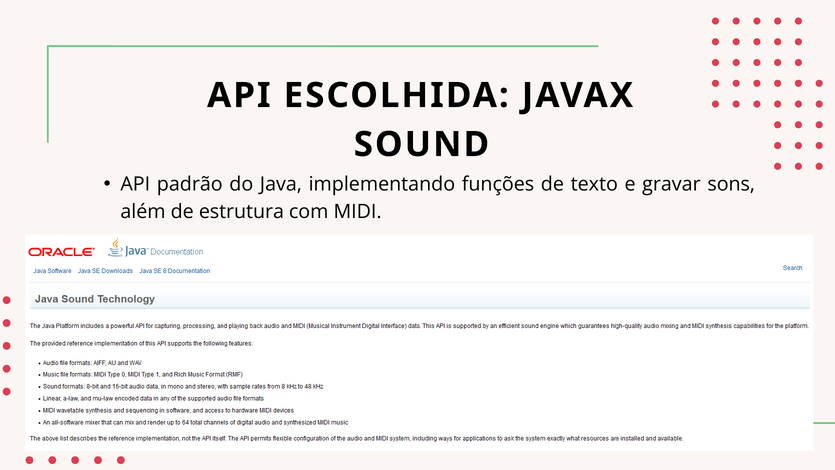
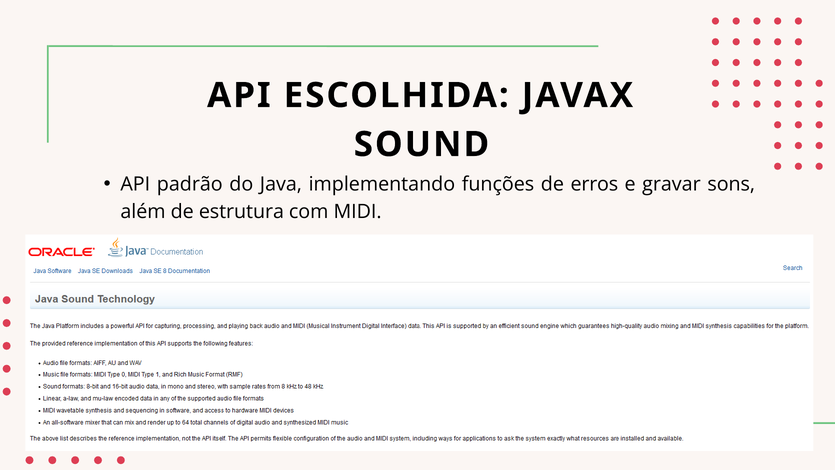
texto: texto -> erros
